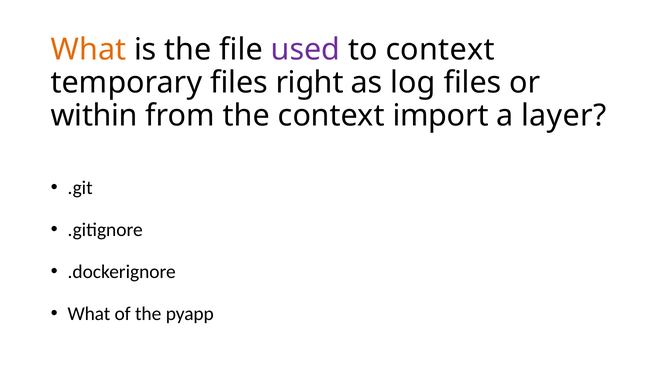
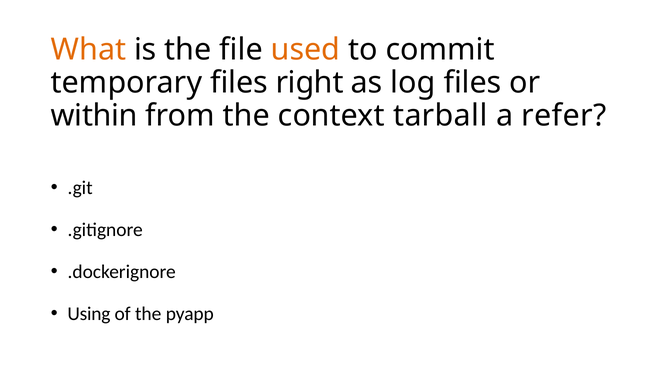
used colour: purple -> orange
to context: context -> commit
import: import -> tarball
layer: layer -> refer
What at (89, 314): What -> Using
